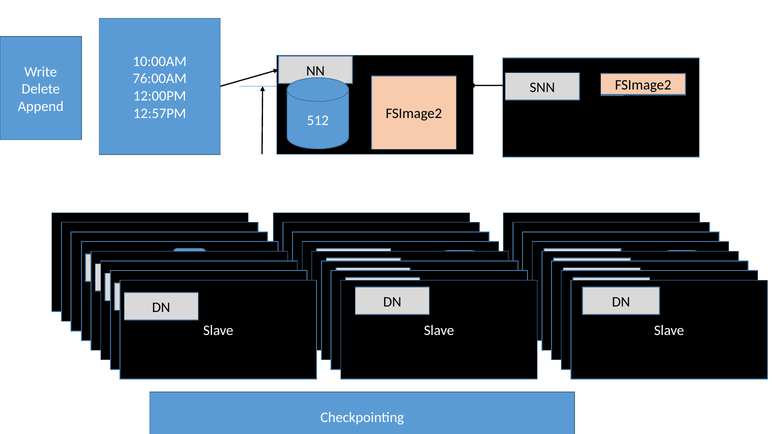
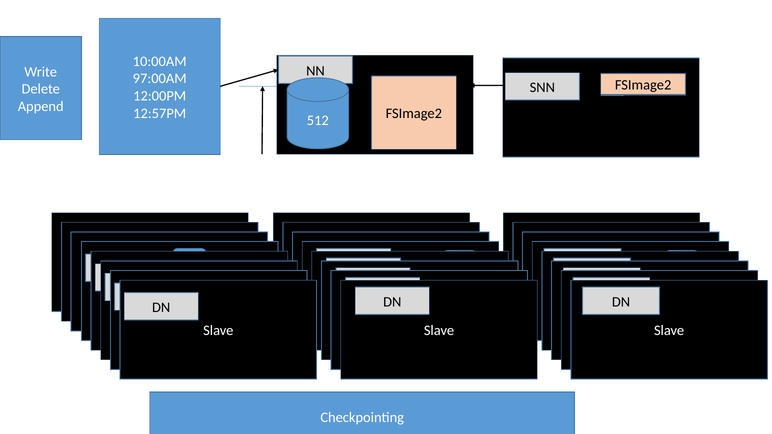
76:00AM: 76:00AM -> 97:00AM
